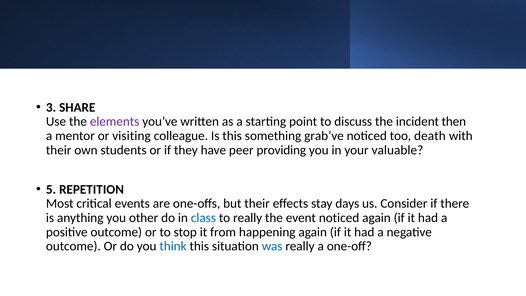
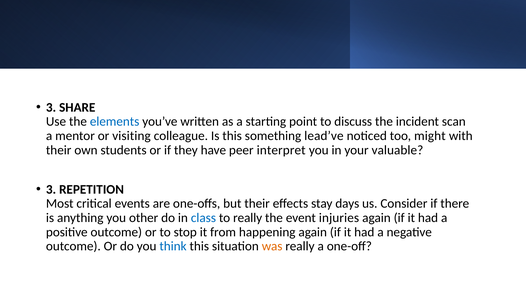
elements colour: purple -> blue
then: then -> scan
grab’ve: grab’ve -> lead’ve
death: death -> might
providing: providing -> interpret
5 at (51, 189): 5 -> 3
event noticed: noticed -> injuries
was colour: blue -> orange
